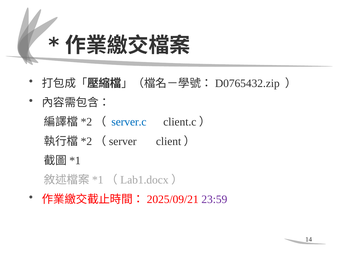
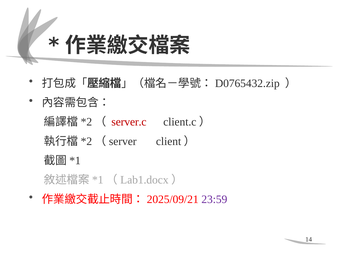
server.c colour: blue -> red
